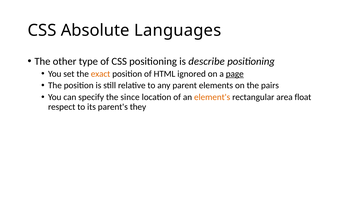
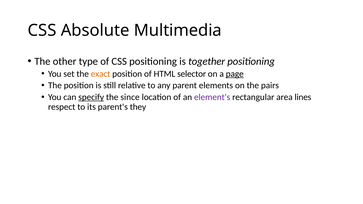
Languages: Languages -> Multimedia
describe: describe -> together
ignored: ignored -> selector
specify underline: none -> present
element's colour: orange -> purple
float: float -> lines
